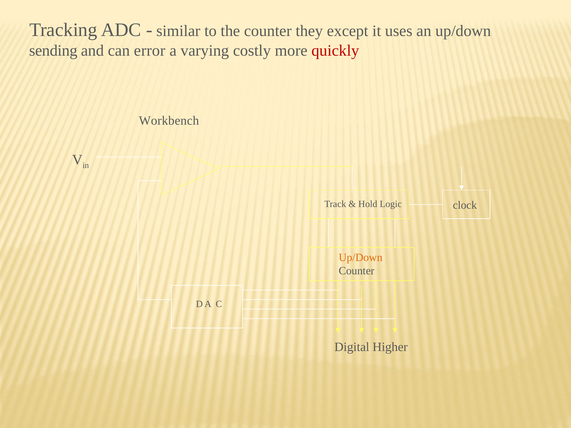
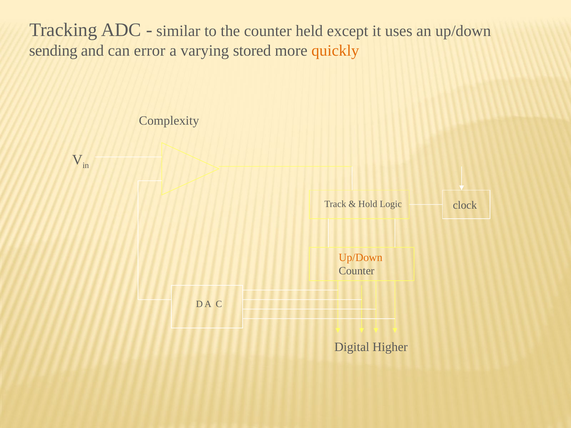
they: they -> held
costly: costly -> stored
quickly colour: red -> orange
Workbench: Workbench -> Complexity
